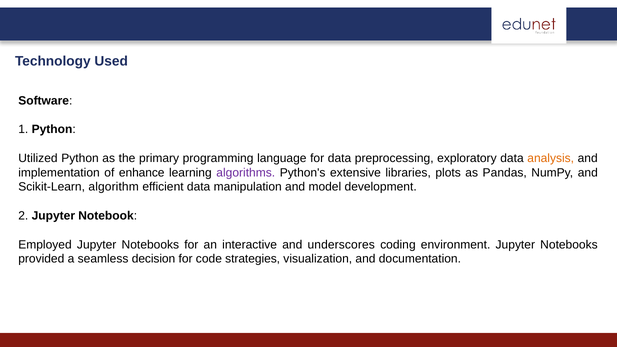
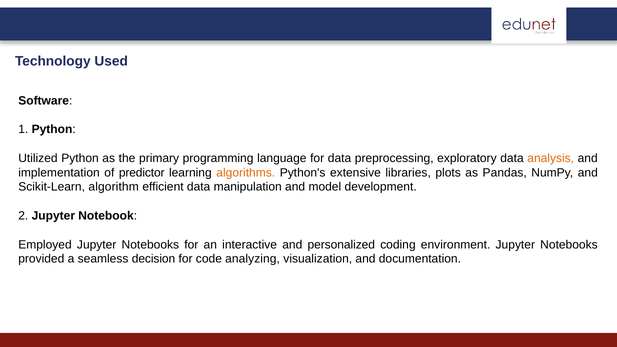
enhance: enhance -> predictor
algorithms colour: purple -> orange
underscores: underscores -> personalized
strategies: strategies -> analyzing
